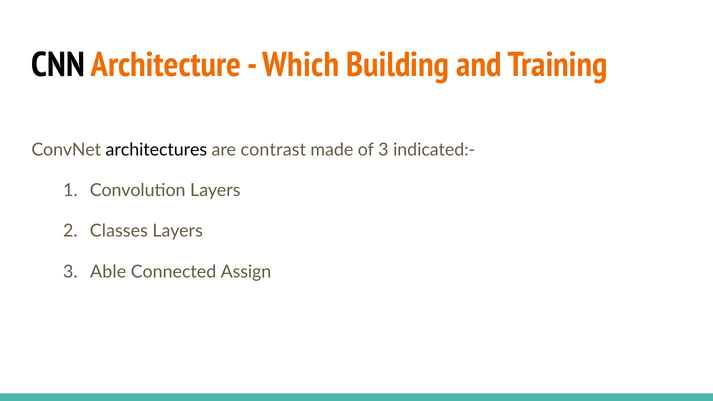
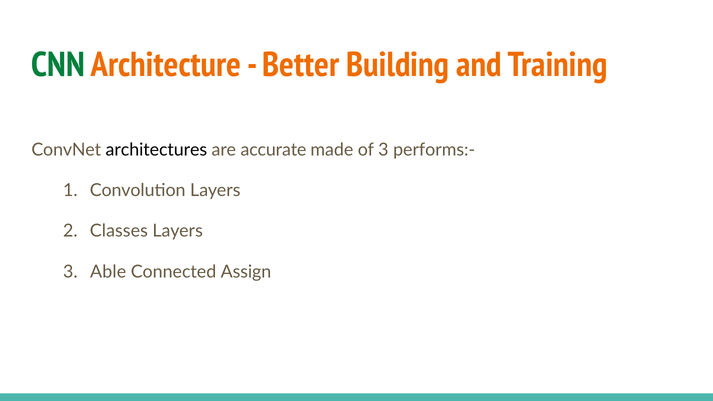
CNN colour: black -> green
Which: Which -> Better
contrast: contrast -> accurate
indicated:-: indicated:- -> performs:-
